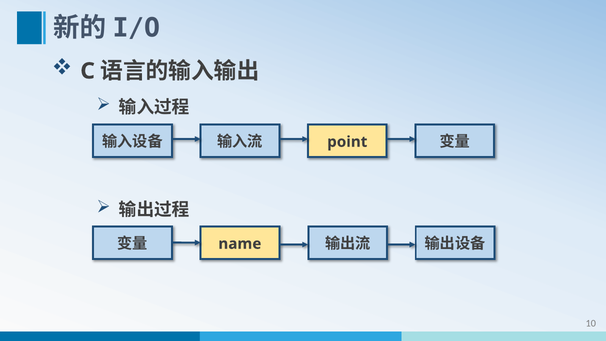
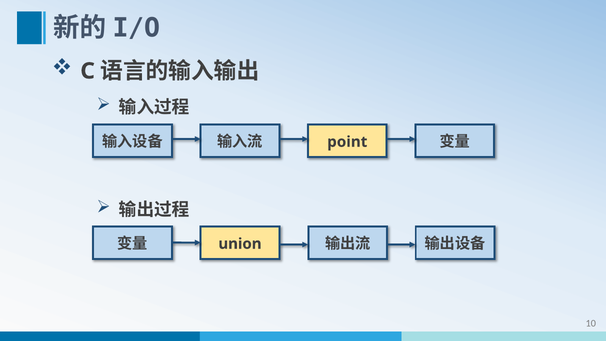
name: name -> union
